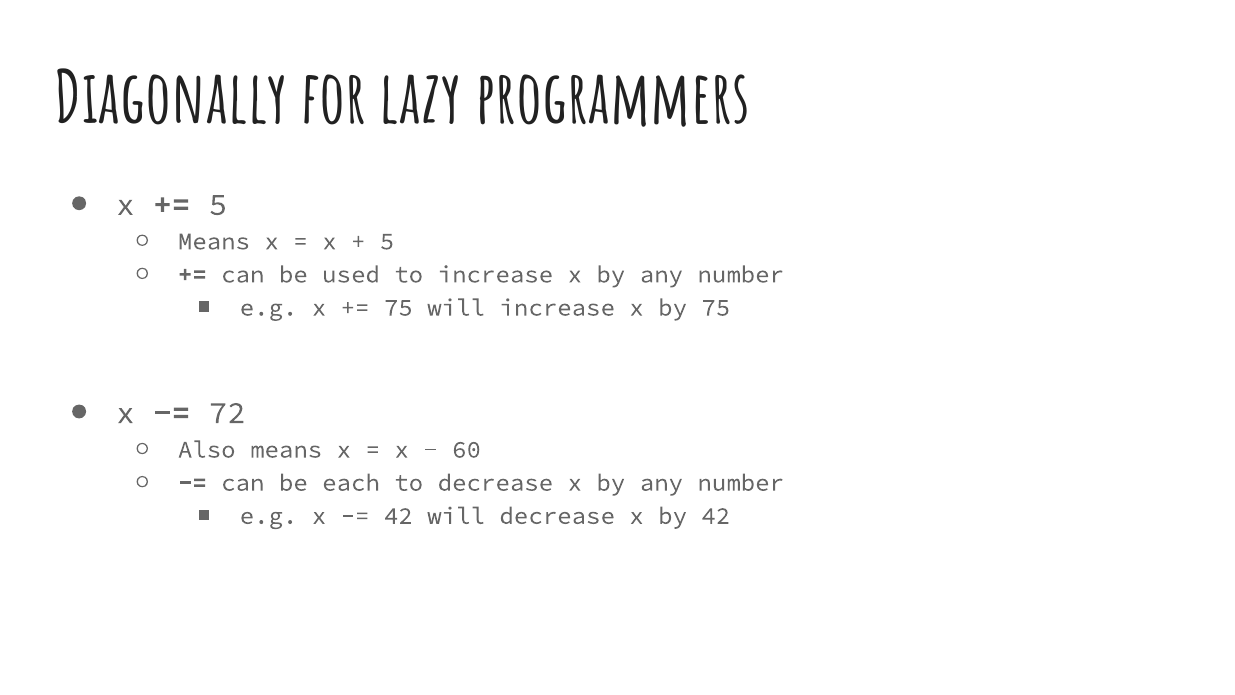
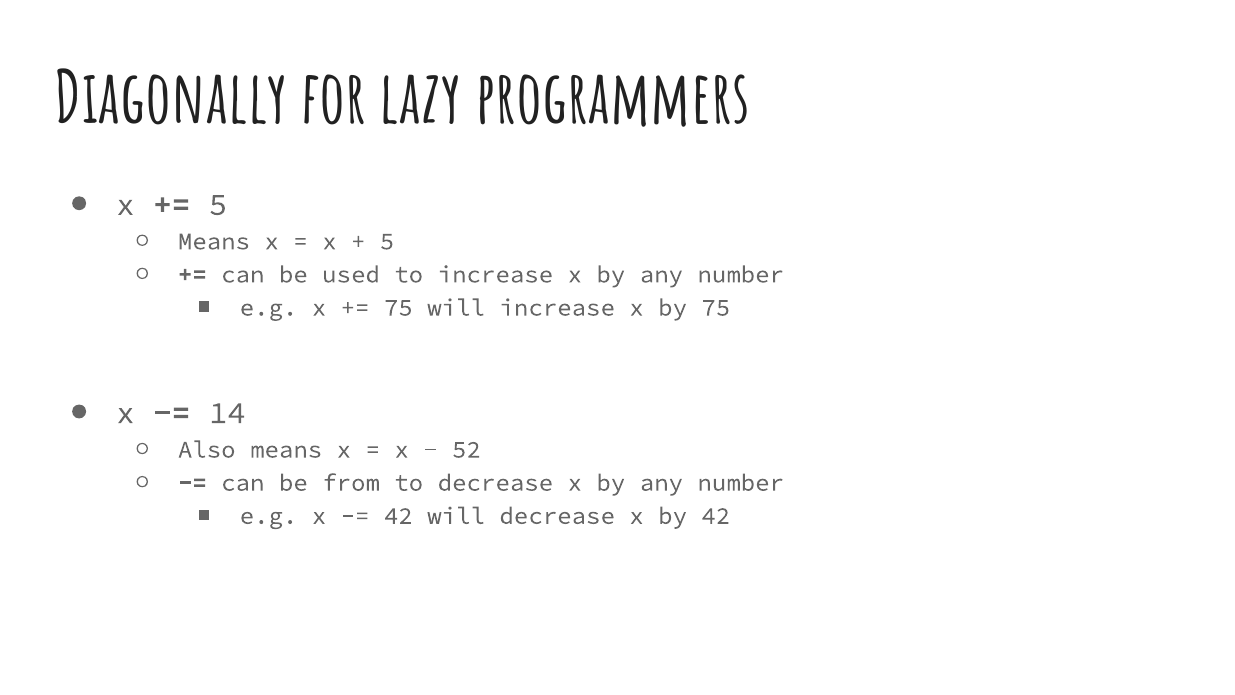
72: 72 -> 14
60: 60 -> 52
each: each -> from
